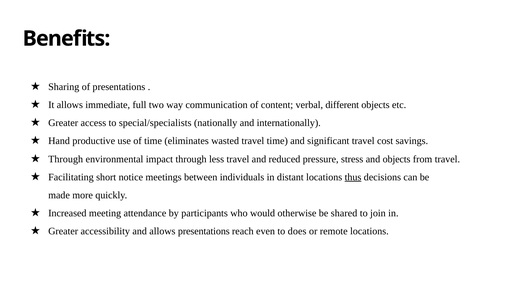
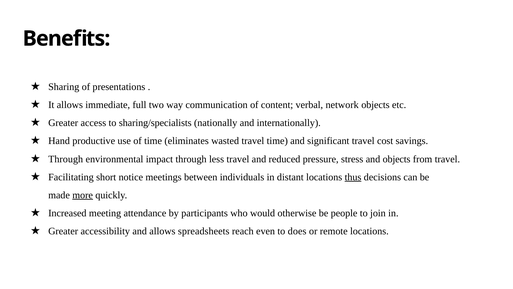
different: different -> network
special/specialists: special/specialists -> sharing/specialists
more underline: none -> present
shared: shared -> people
allows presentations: presentations -> spreadsheets
